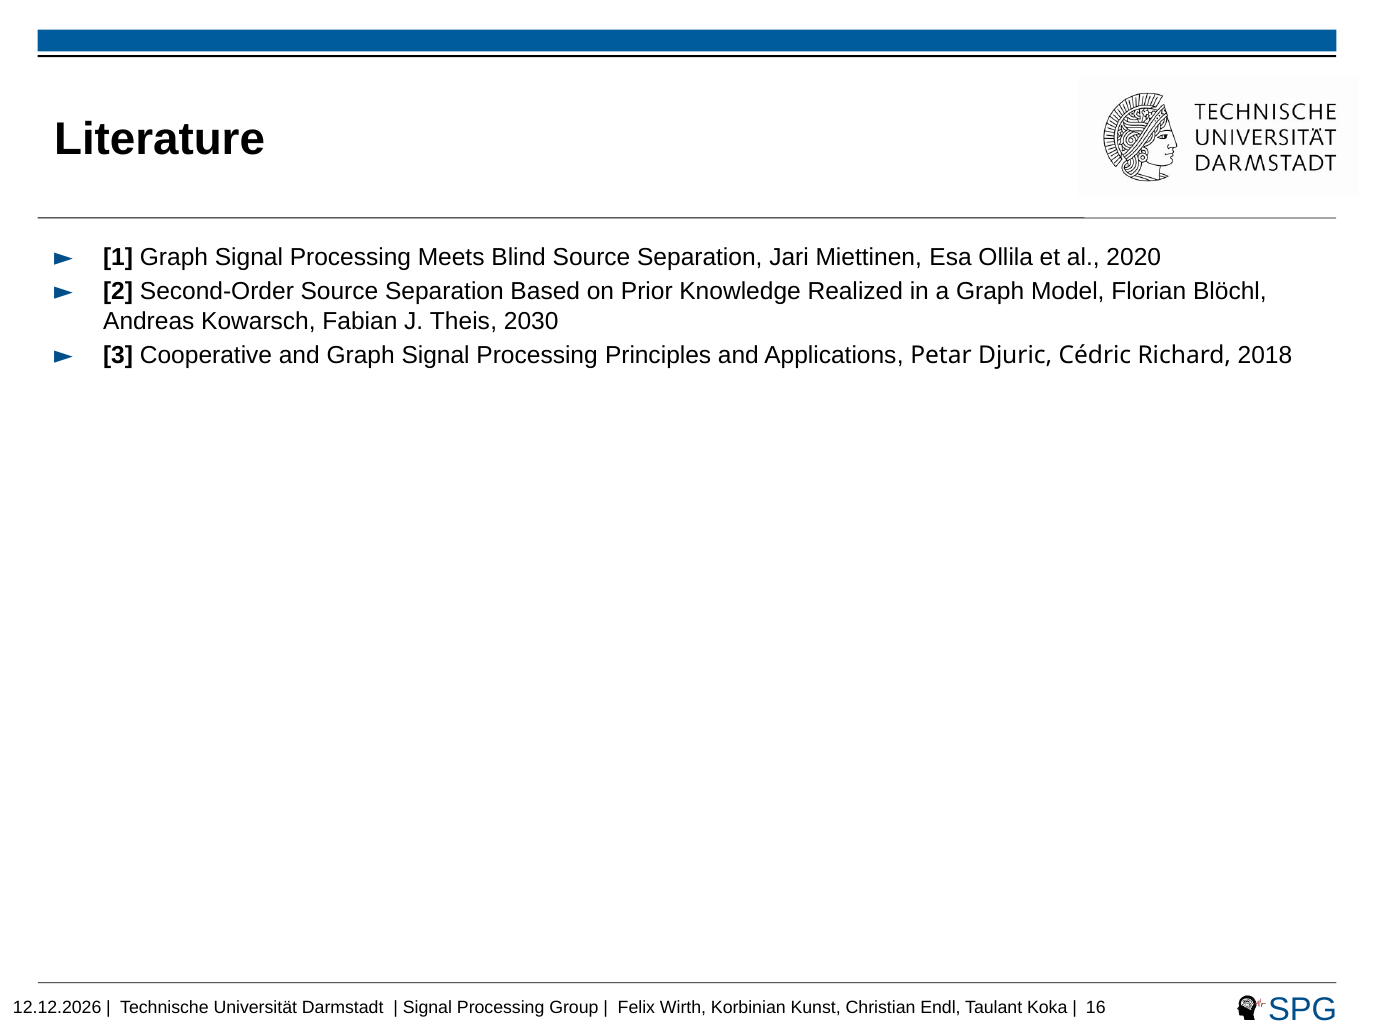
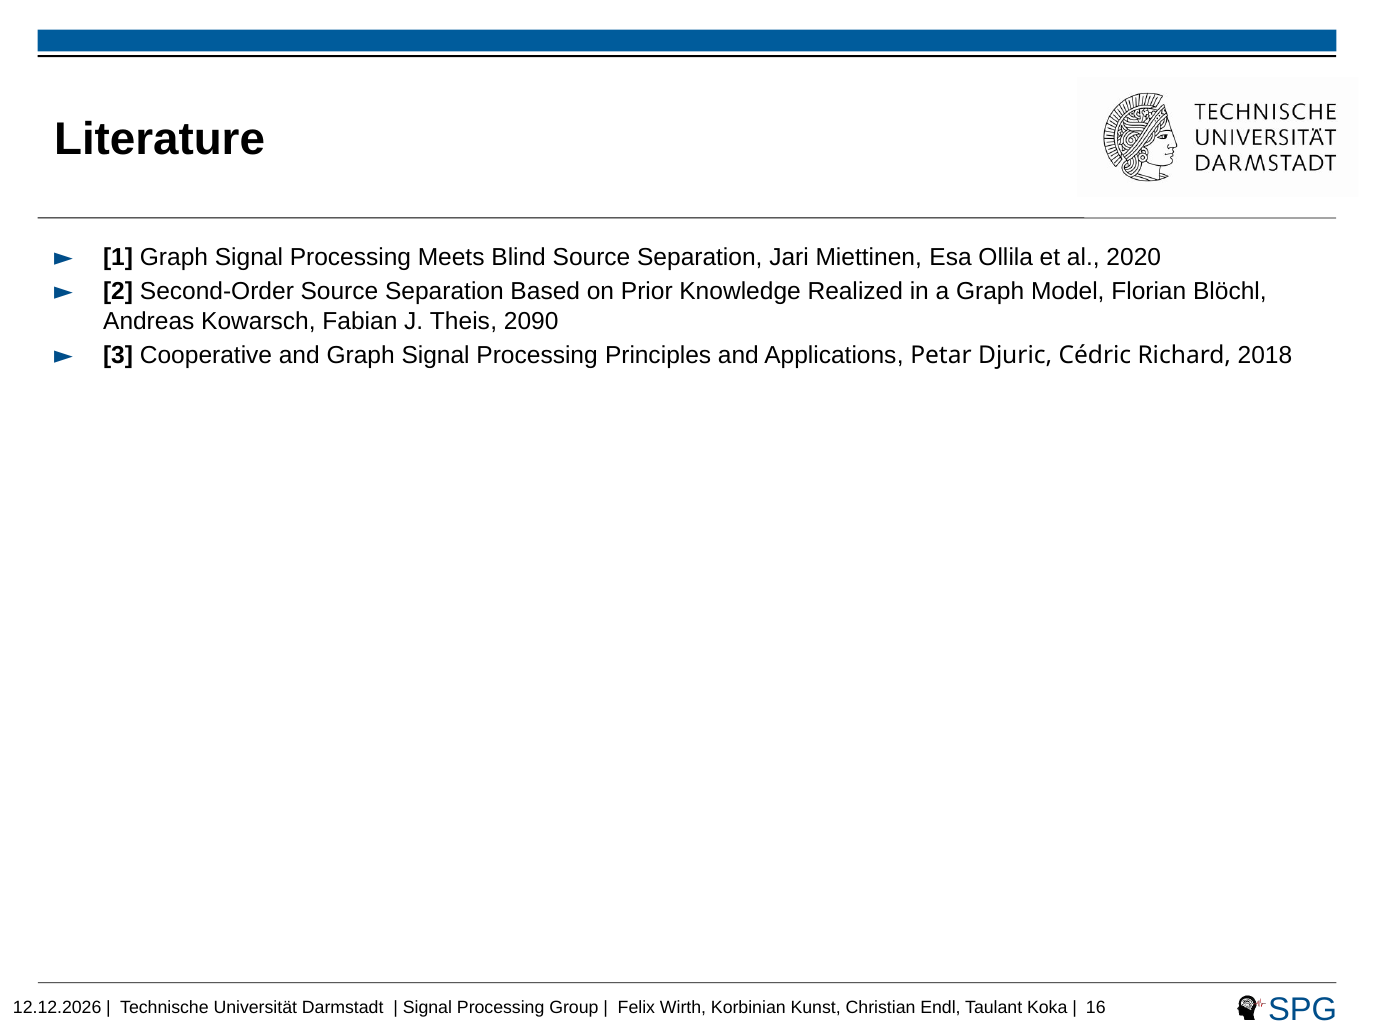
2030: 2030 -> 2090
